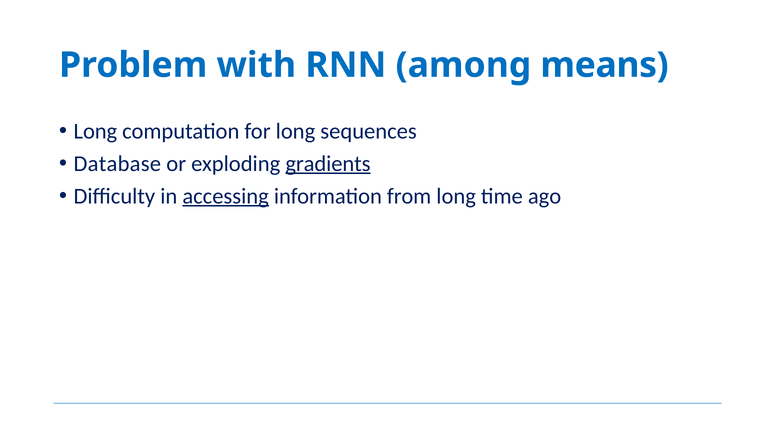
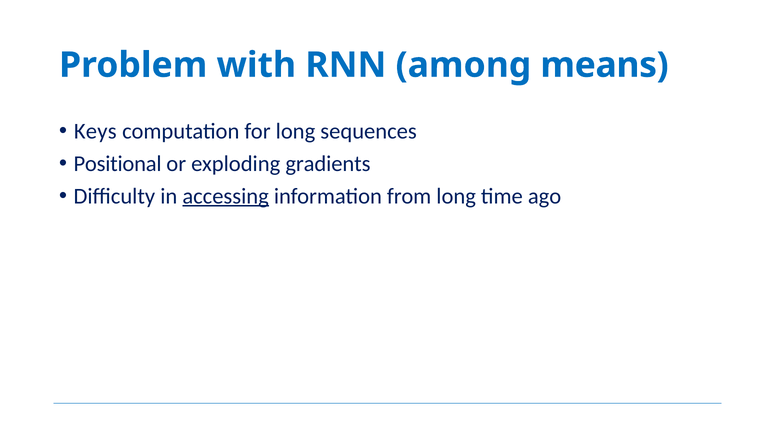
Long at (95, 131): Long -> Keys
Database: Database -> Positional
gradients underline: present -> none
